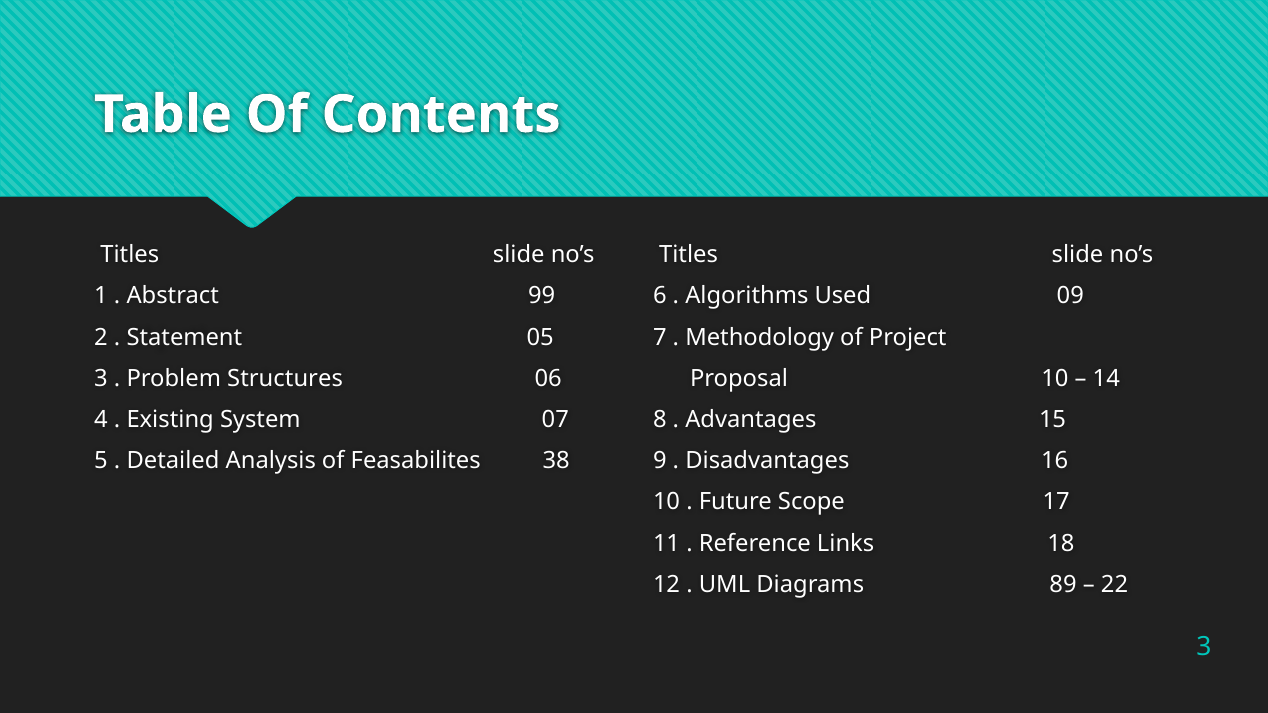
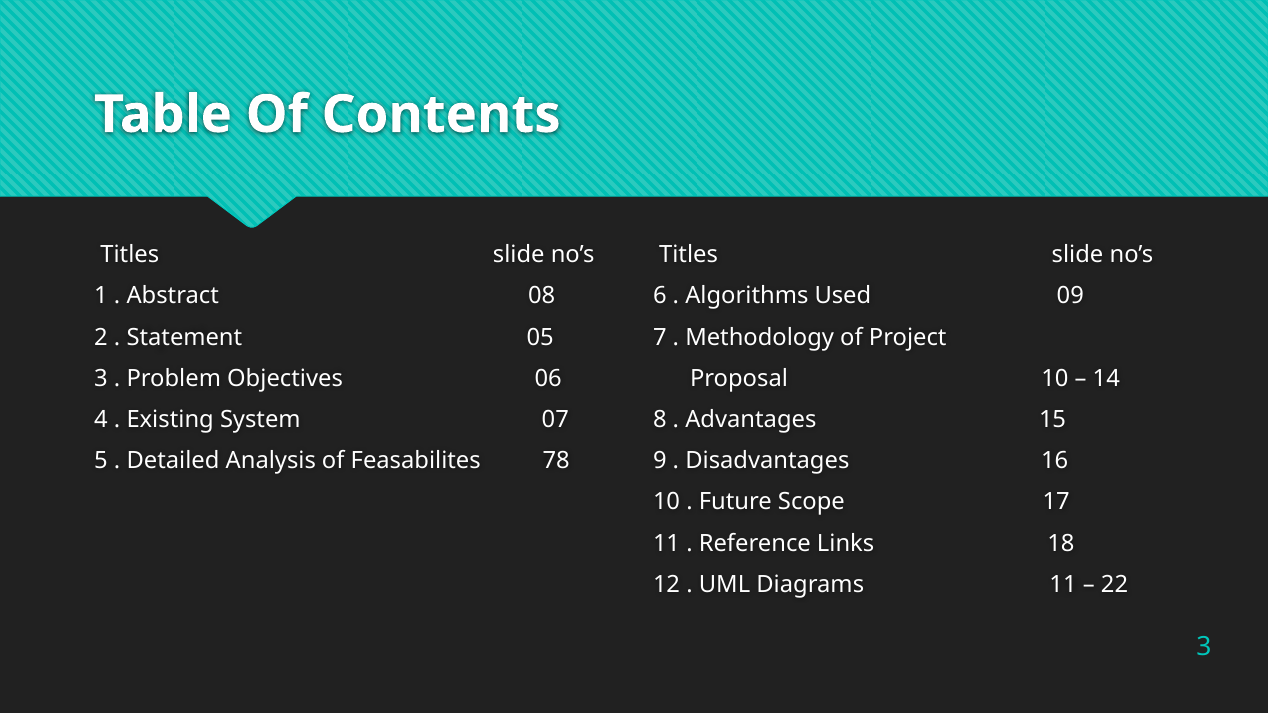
99: 99 -> 08
Structures: Structures -> Objectives
38: 38 -> 78
Diagrams 89: 89 -> 11
